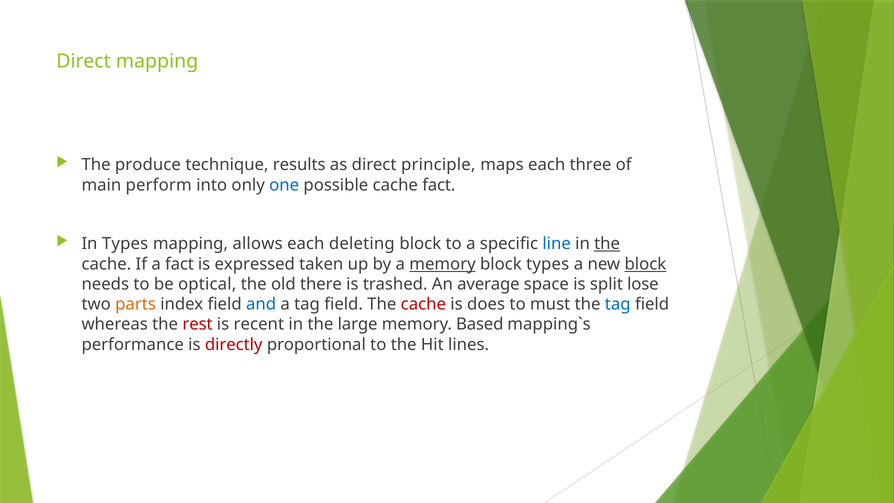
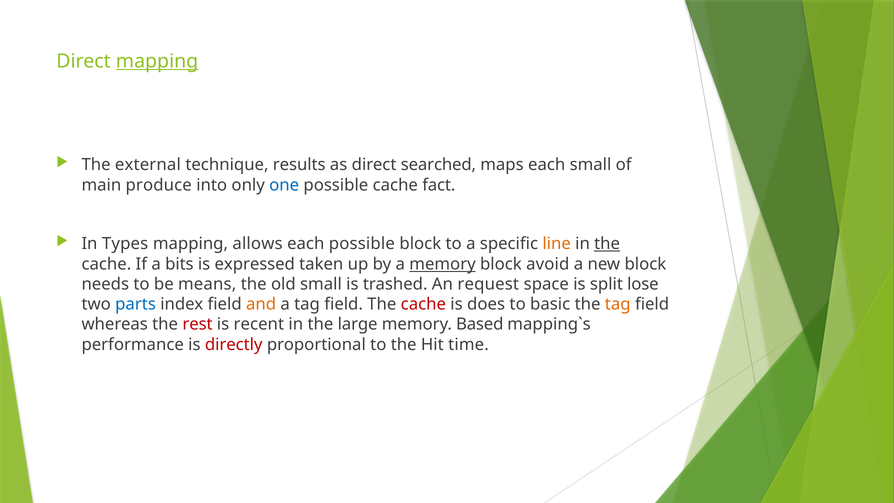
mapping at (157, 61) underline: none -> present
produce: produce -> external
principle: principle -> searched
each three: three -> small
perform: perform -> produce
each deleting: deleting -> possible
line colour: blue -> orange
a fact: fact -> bits
block types: types -> avoid
block at (645, 264) underline: present -> none
optical: optical -> means
old there: there -> small
average: average -> request
parts colour: orange -> blue
and colour: blue -> orange
must: must -> basic
tag at (618, 304) colour: blue -> orange
lines: lines -> time
